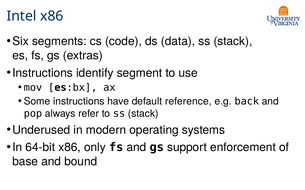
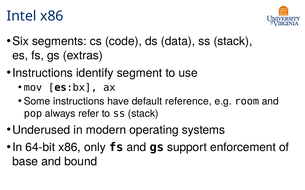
back: back -> room
